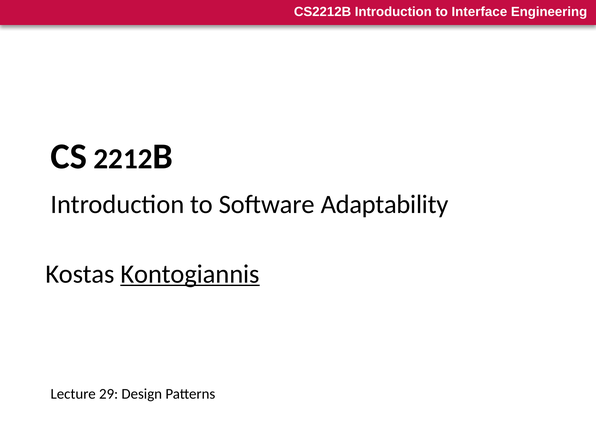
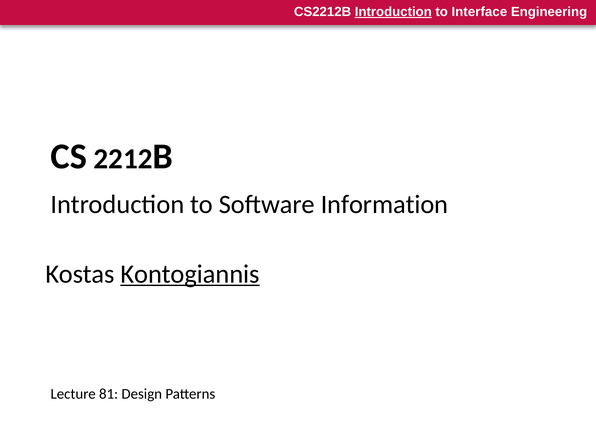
Introduction at (393, 12) underline: none -> present
Adaptability: Adaptability -> Information
29: 29 -> 81
